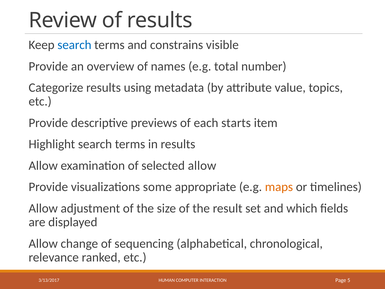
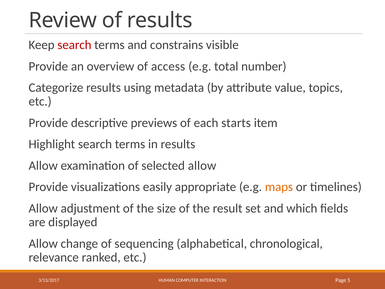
search at (74, 45) colour: blue -> red
names: names -> access
some: some -> easily
